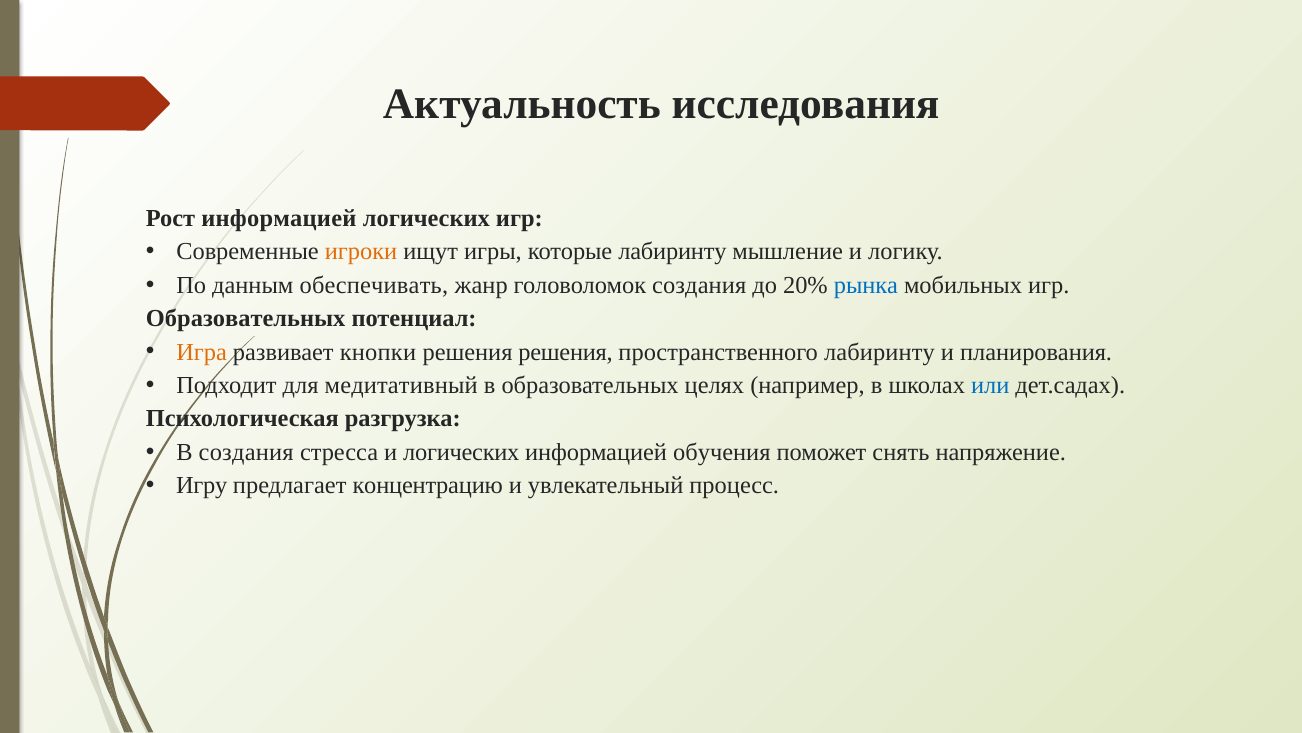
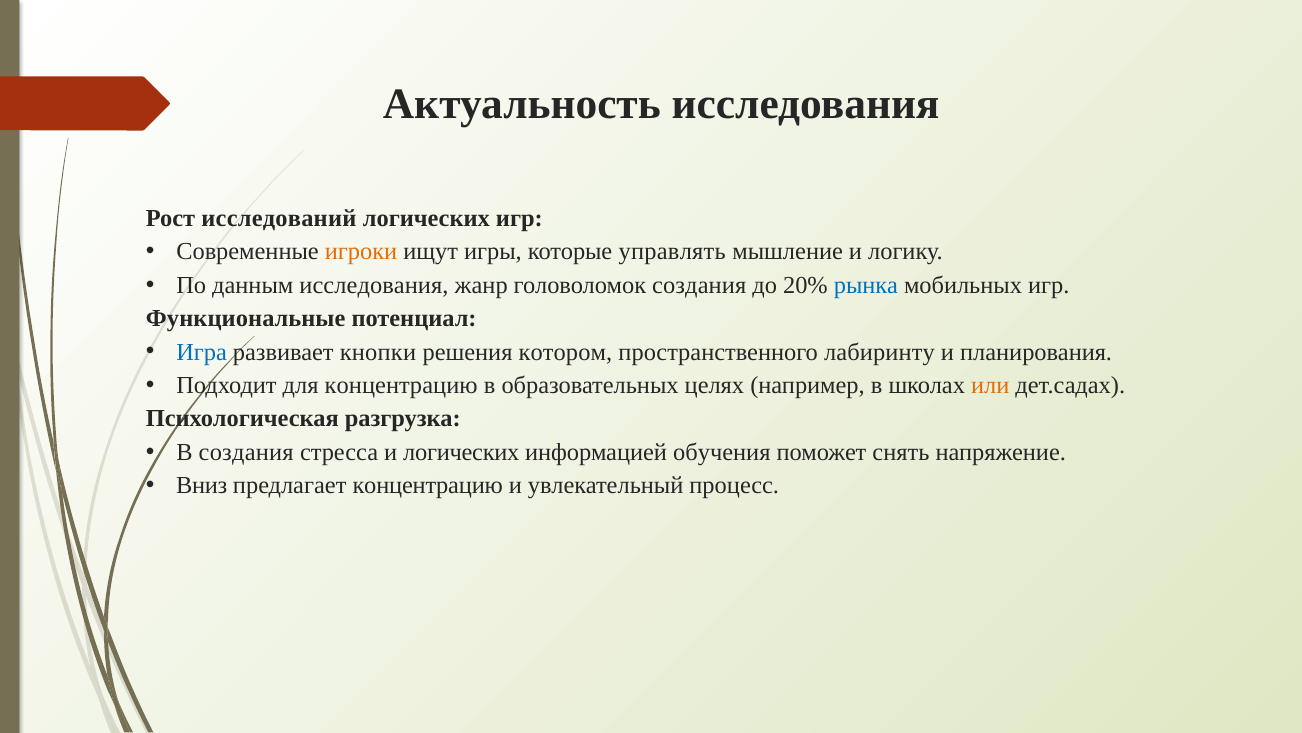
Рост информацией: информацией -> исследований
которые лабиринту: лабиринту -> управлять
данным обеспечивать: обеспечивать -> исследования
Образовательных at (246, 318): Образовательных -> Функциональные
Игра colour: orange -> blue
решения решения: решения -> котором
для медитативный: медитативный -> концентрацию
или colour: blue -> orange
Игру: Игру -> Вниз
